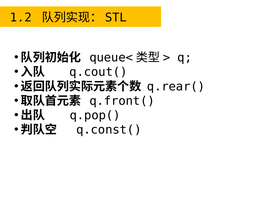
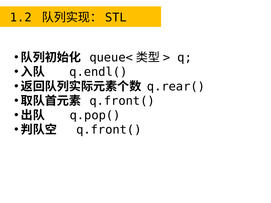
q.cout(: q.cout( -> q.endl(
q.const( at (109, 130): q.const( -> q.front(
